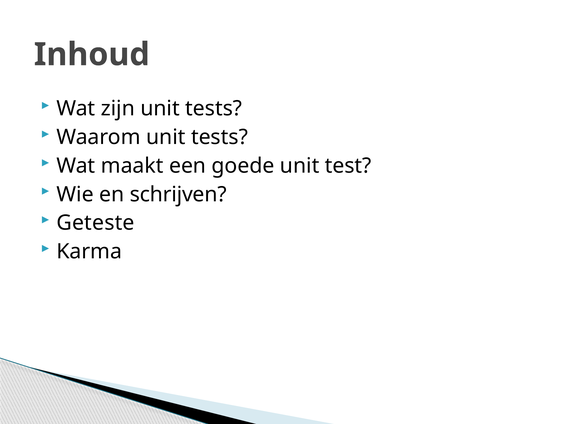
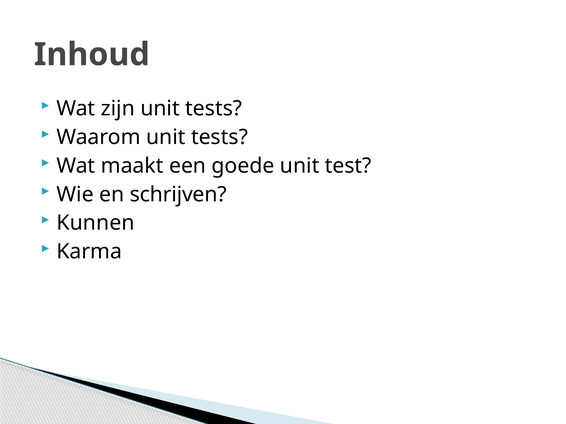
Geteste: Geteste -> Kunnen
